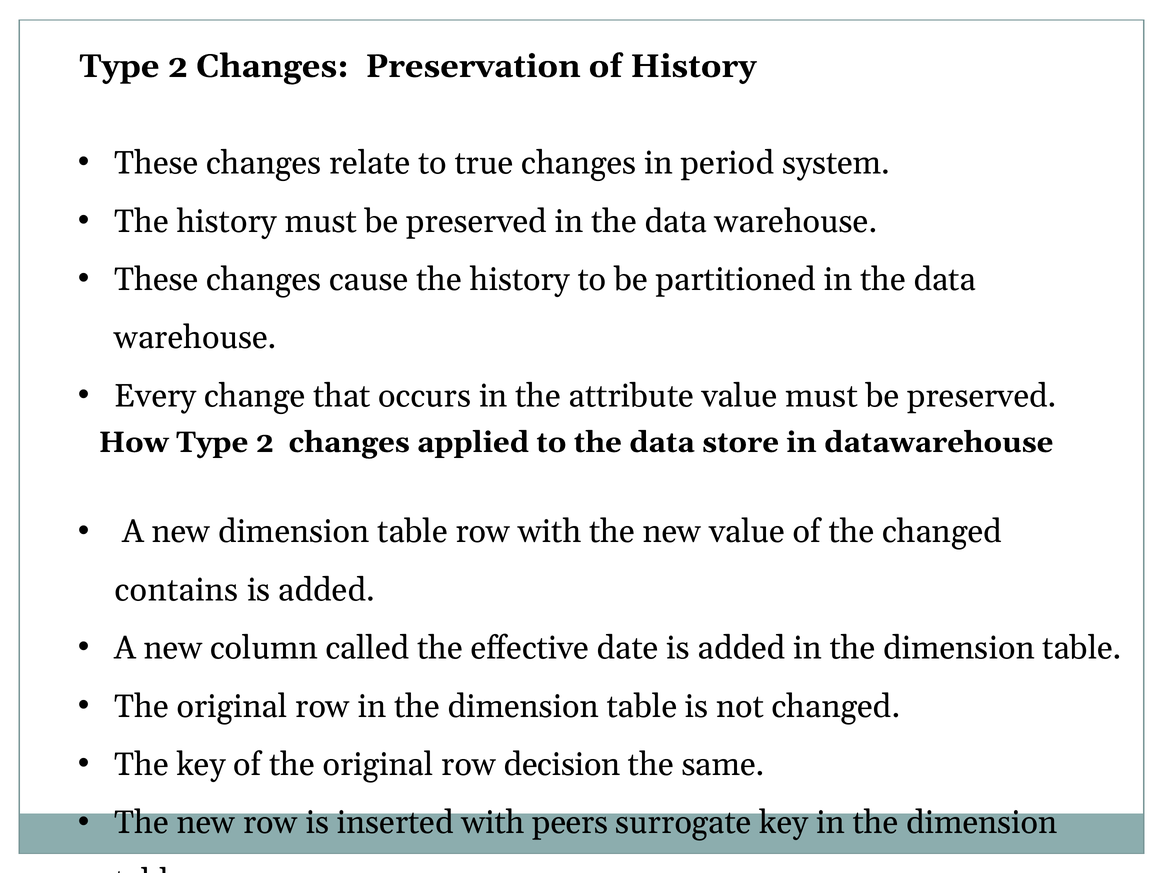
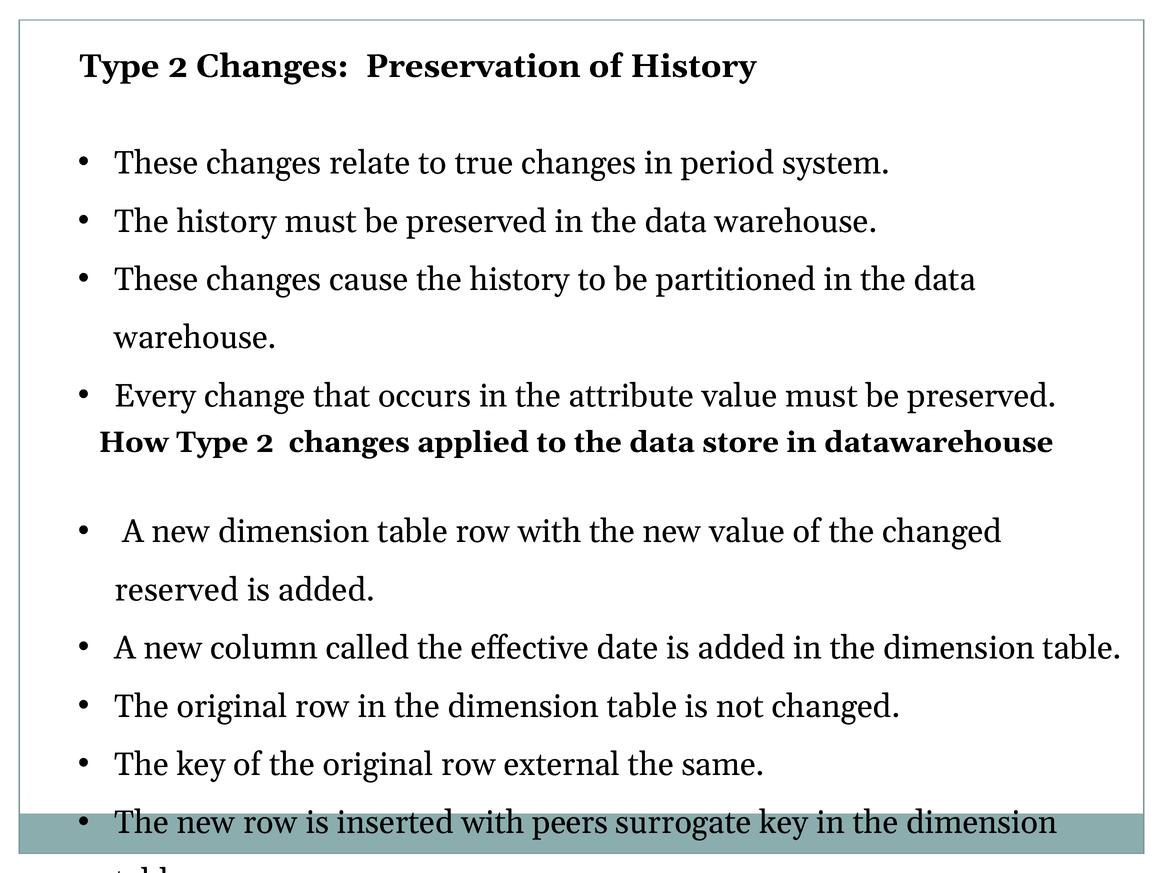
contains: contains -> reserved
decision: decision -> external
